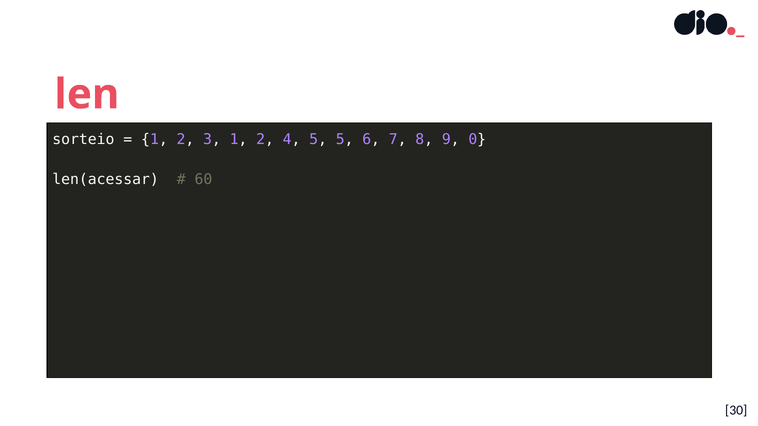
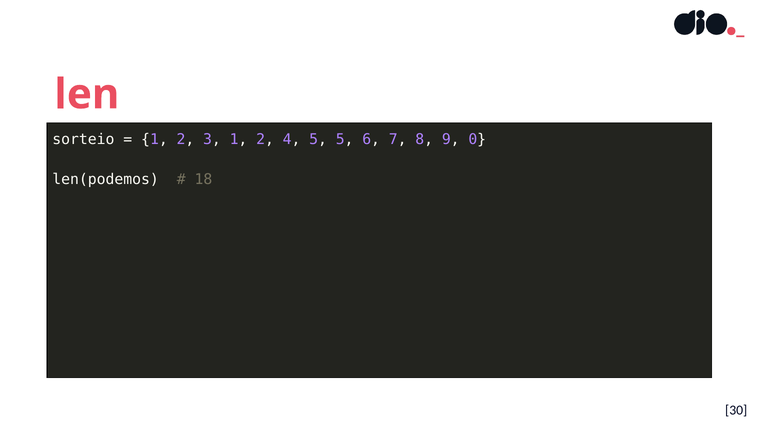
len(acessar: len(acessar -> len(podemos
60: 60 -> 18
